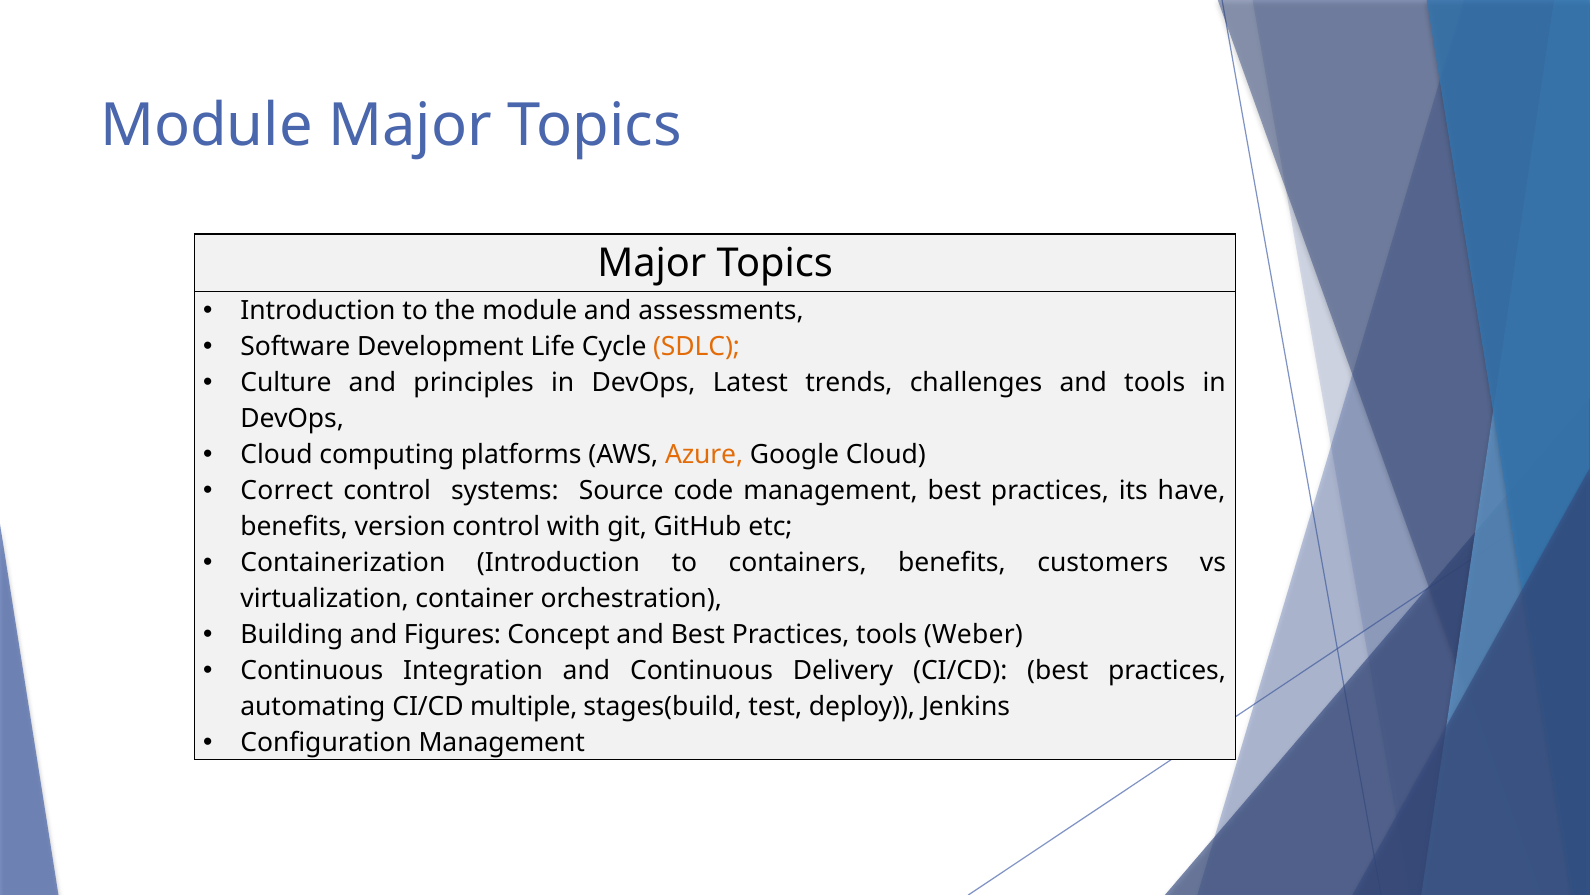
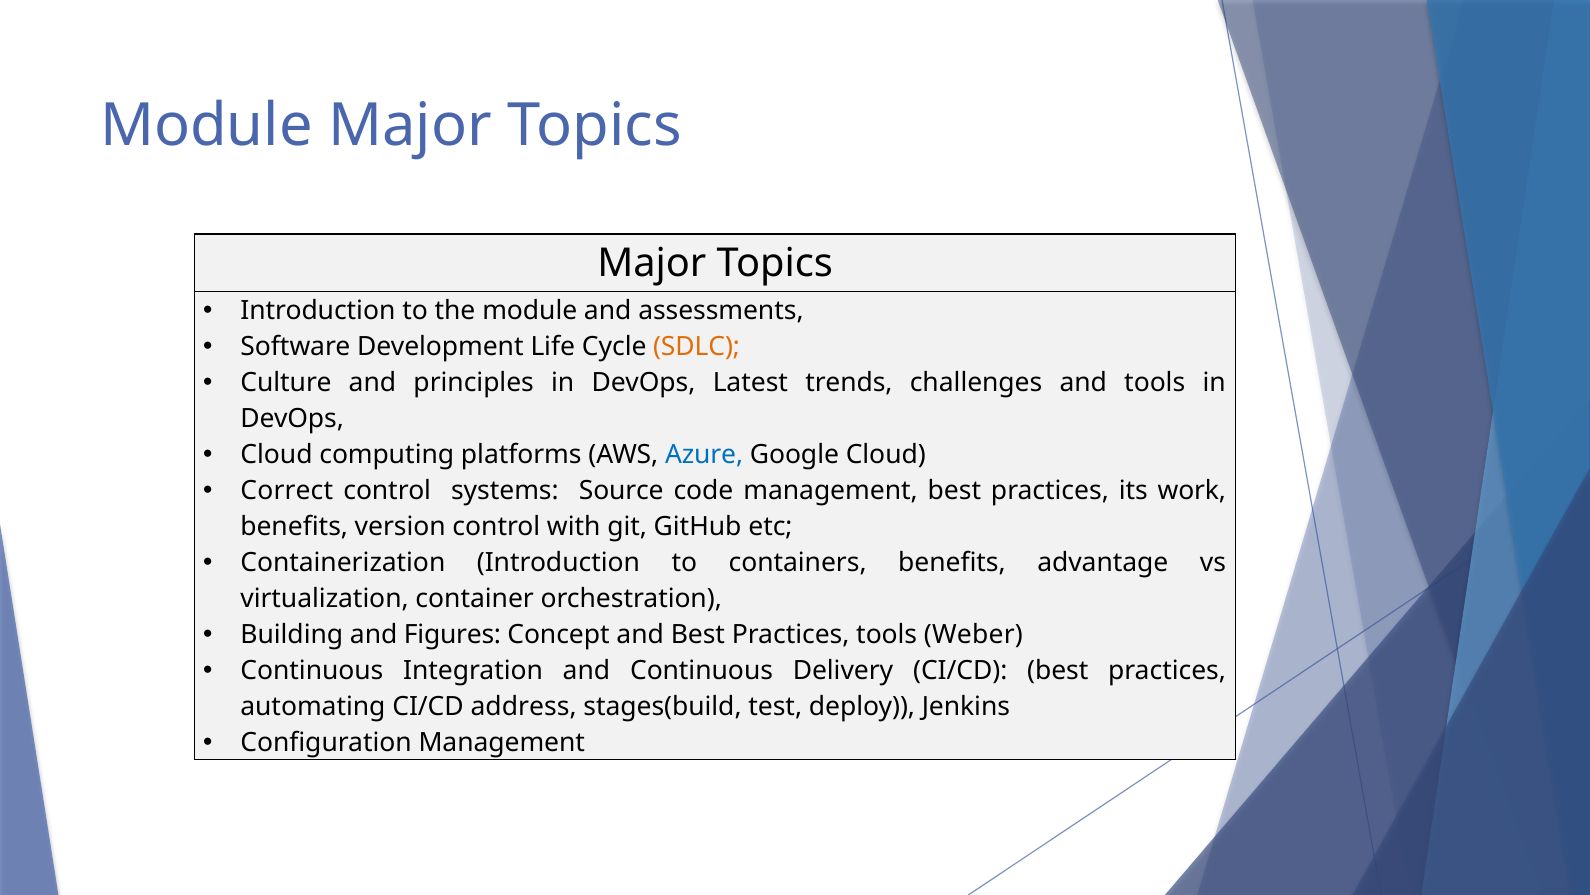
Azure colour: orange -> blue
have: have -> work
customers: customers -> advantage
multiple: multiple -> address
